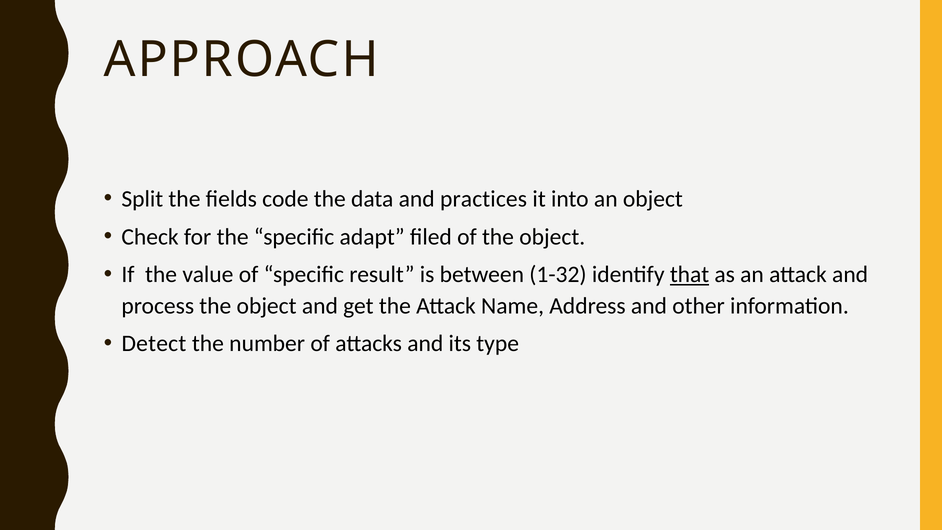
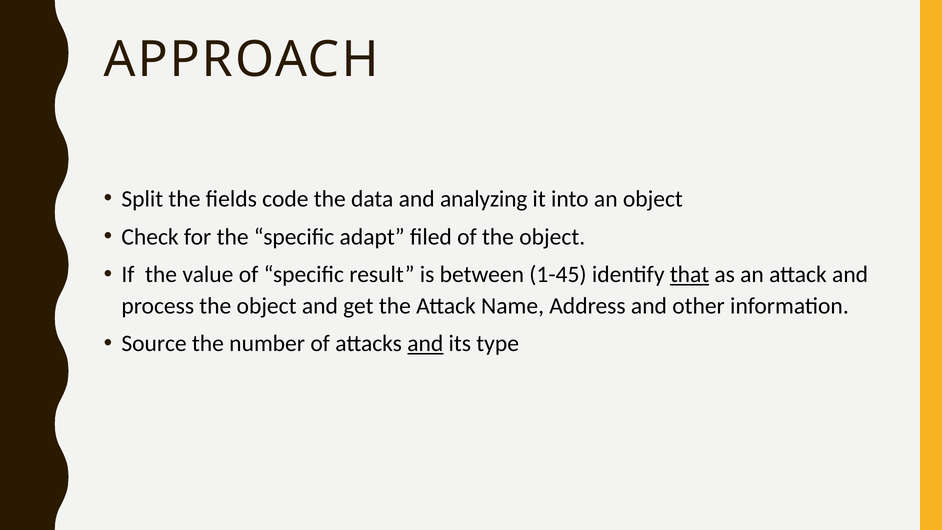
practices: practices -> analyzing
1-32: 1-32 -> 1-45
Detect: Detect -> Source
and at (425, 344) underline: none -> present
